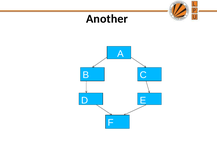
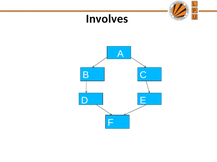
Another: Another -> Involves
